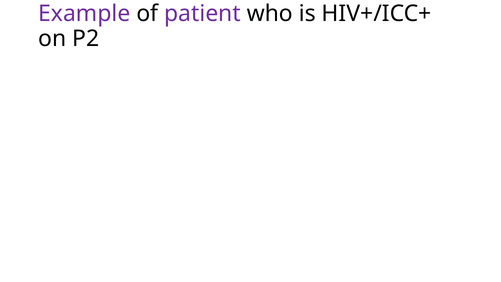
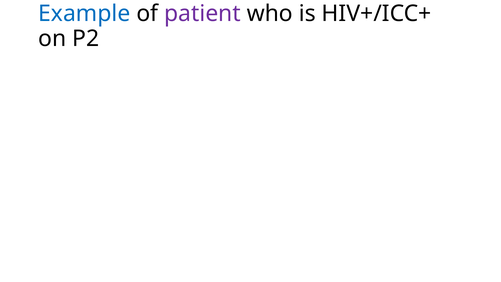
Example colour: purple -> blue
